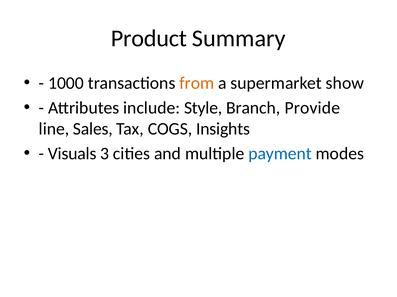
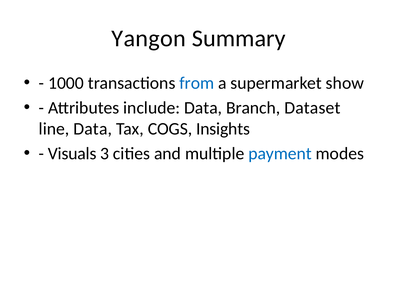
Product: Product -> Yangon
from colour: orange -> blue
include Style: Style -> Data
Provide: Provide -> Dataset
line Sales: Sales -> Data
